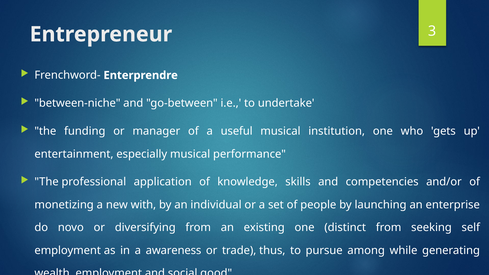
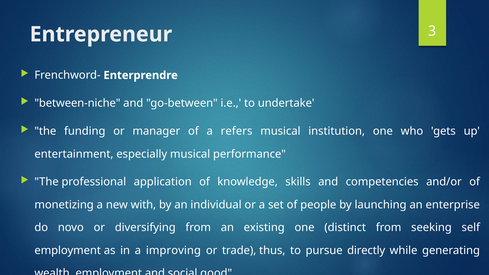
useful: useful -> refers
awareness: awareness -> improving
among: among -> directly
